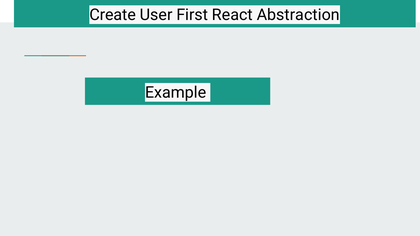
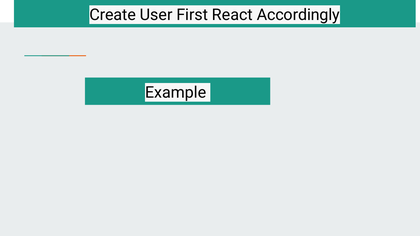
Abstraction: Abstraction -> Accordingly
